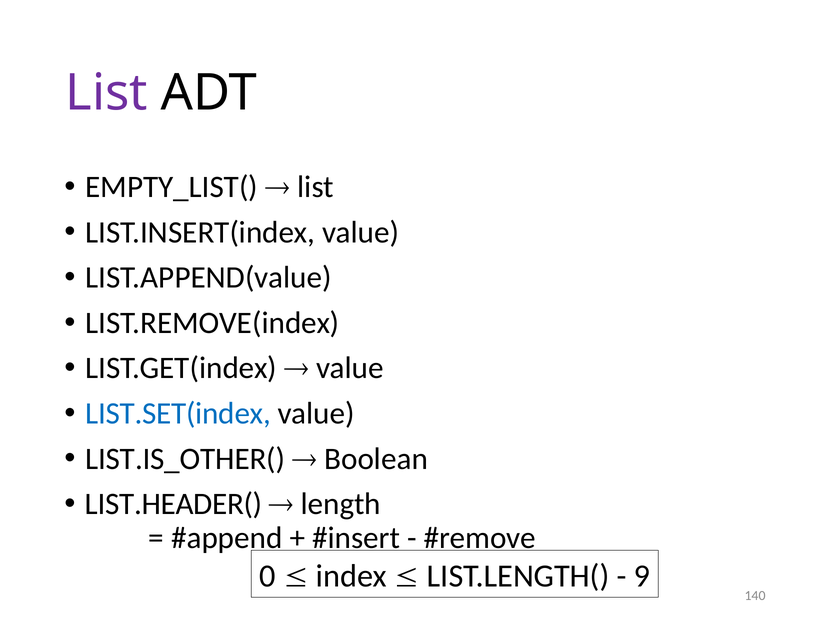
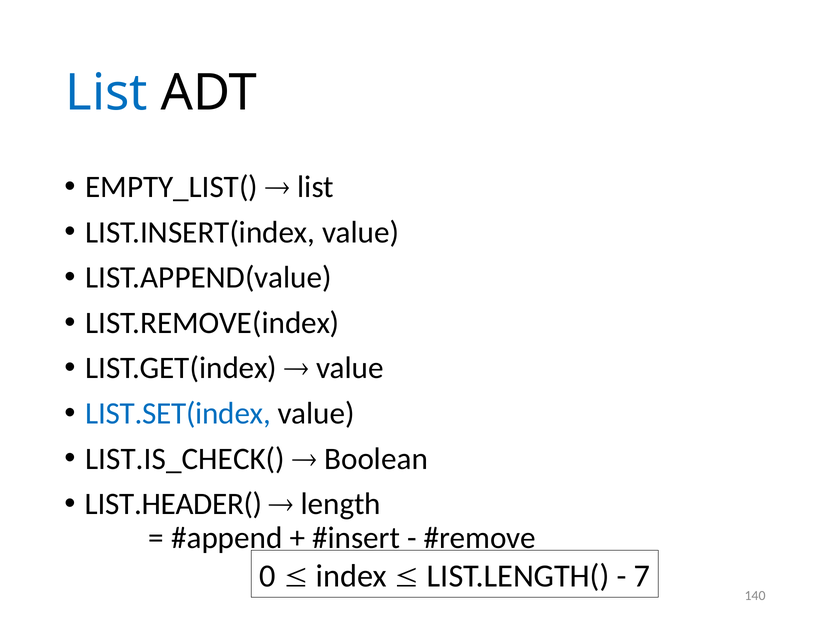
List at (107, 93) colour: purple -> blue
LIST.IS_OTHER(: LIST.IS_OTHER( -> LIST.IS_CHECK(
9: 9 -> 7
